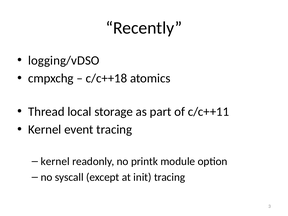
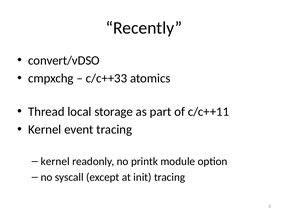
logging/vDSO: logging/vDSO -> convert/vDSO
c/c++18: c/c++18 -> c/c++33
